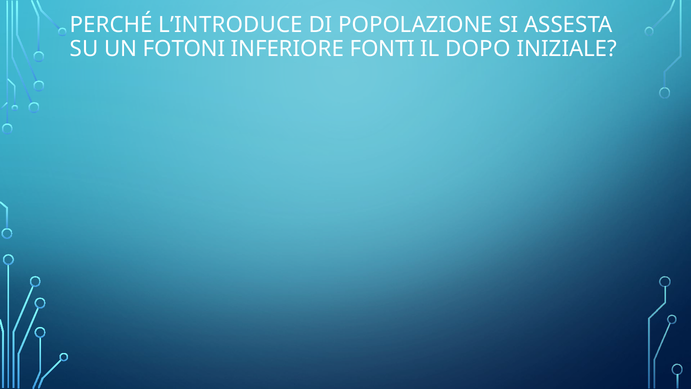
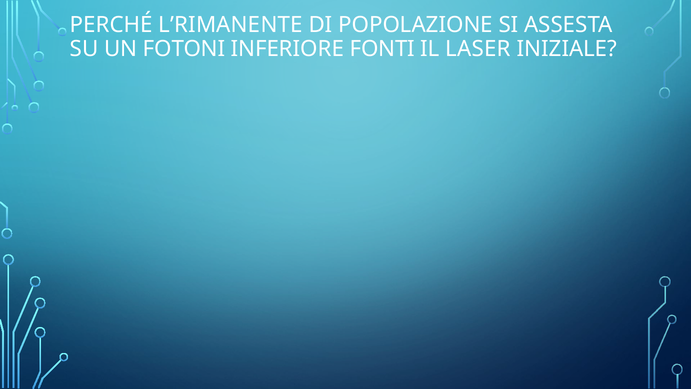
L’INTRODUCE: L’INTRODUCE -> L’RIMANENTE
DOPO: DOPO -> LASER
